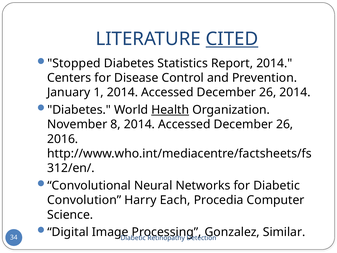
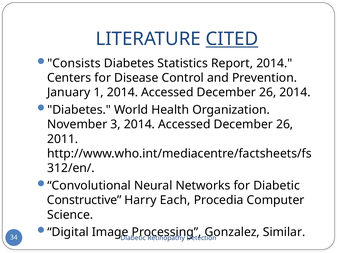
Stopped: Stopped -> Consists
Health underline: present -> none
8: 8 -> 3
2016: 2016 -> 2011
Convolution: Convolution -> Constructive
